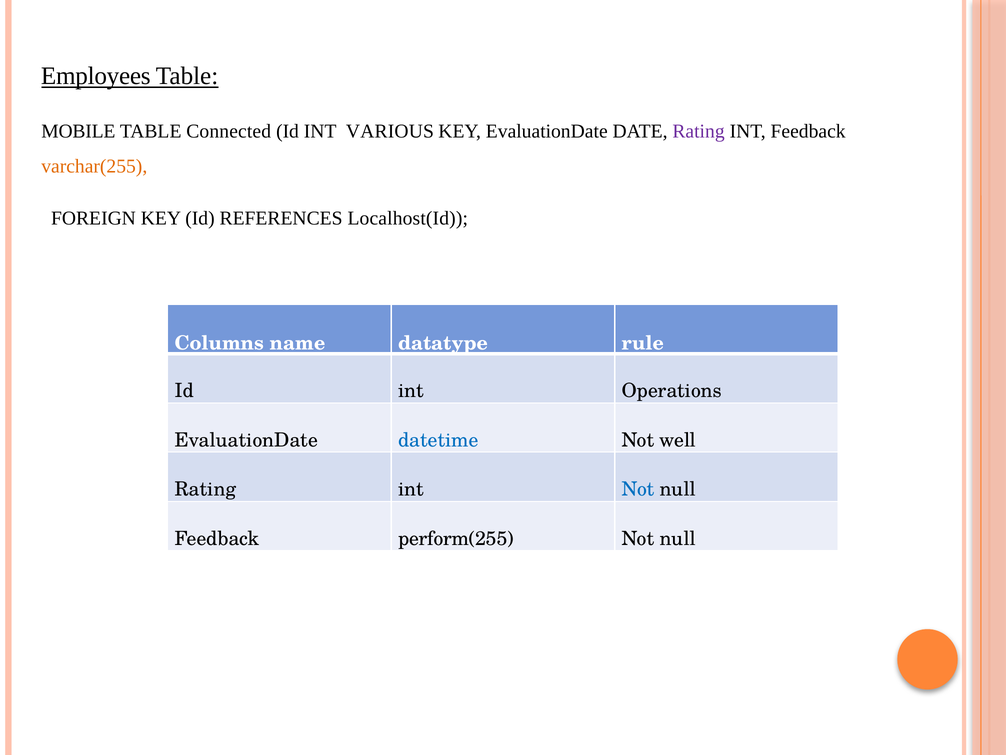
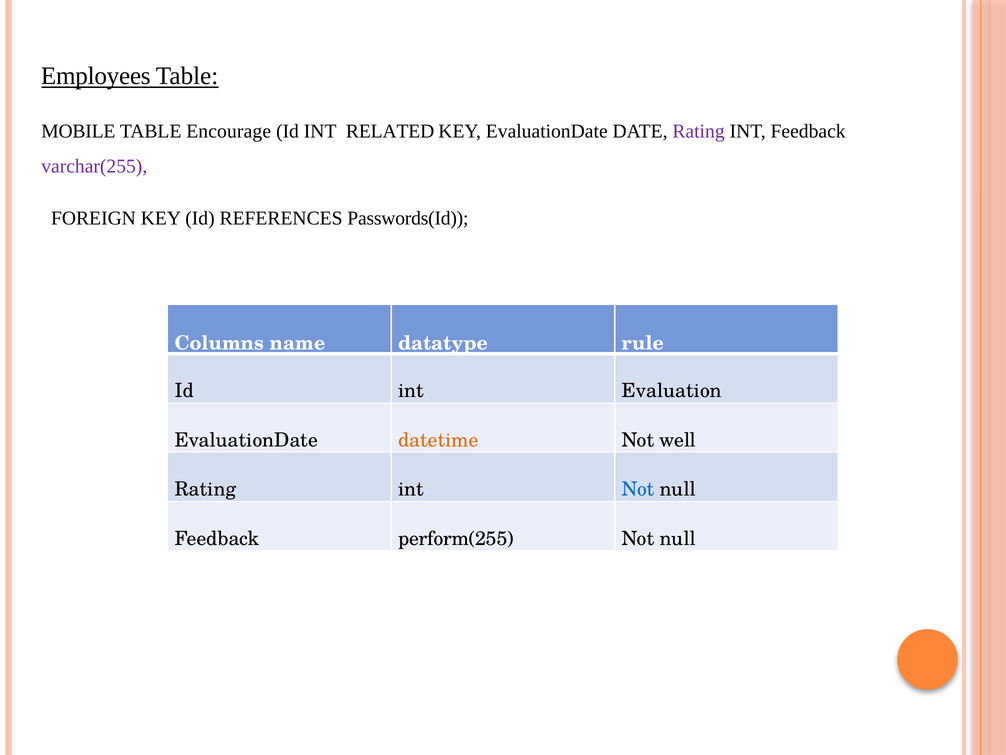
Connected: Connected -> Encourage
VARIOUS: VARIOUS -> RELATED
varchar(255 colour: orange -> purple
Localhost(Id: Localhost(Id -> Passwords(Id
Operations: Operations -> Evaluation
datetime colour: blue -> orange
